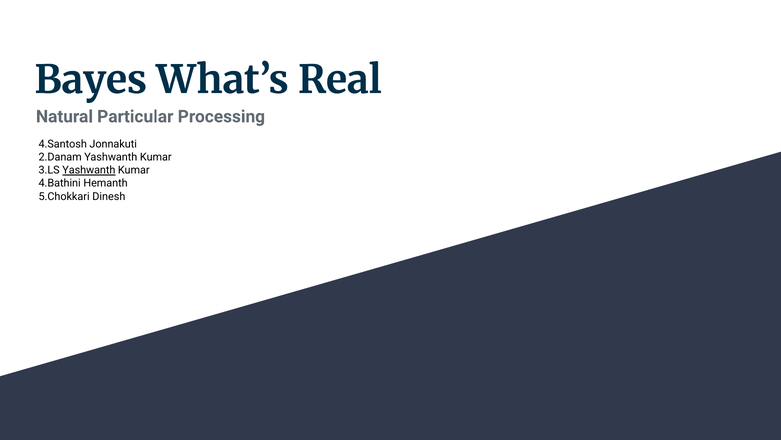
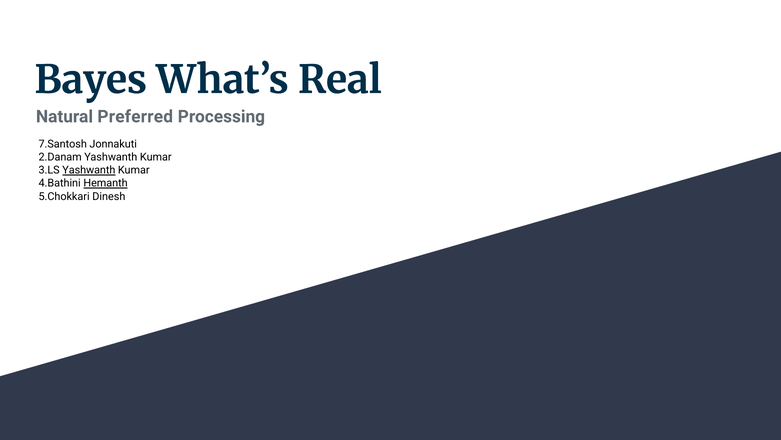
Particular: Particular -> Preferred
4.Santosh: 4.Santosh -> 7.Santosh
Hemanth underline: none -> present
